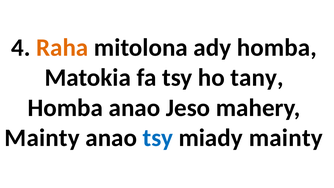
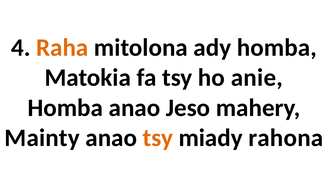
tany: tany -> anie
tsy at (158, 138) colour: blue -> orange
miady mainty: mainty -> rahona
